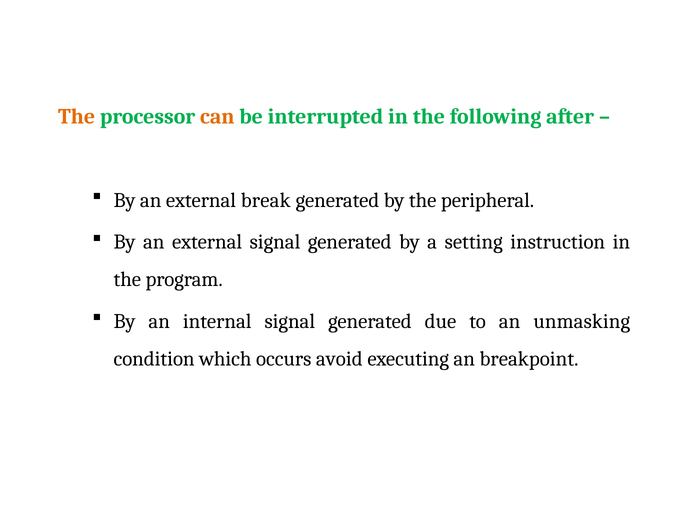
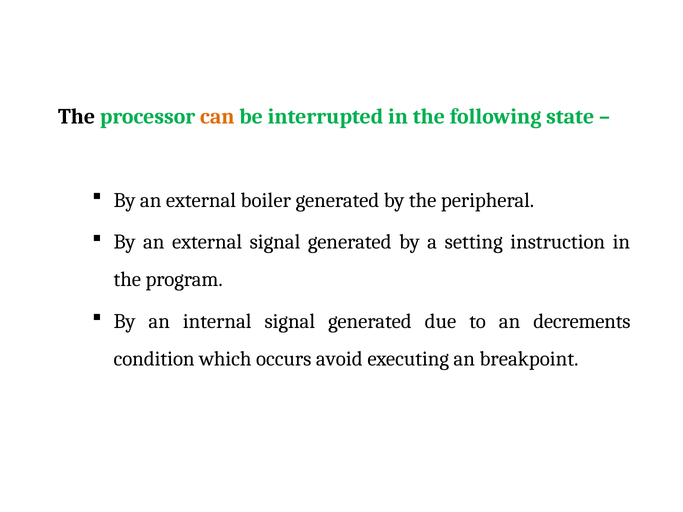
The at (77, 117) colour: orange -> black
after: after -> state
break: break -> boiler
unmasking: unmasking -> decrements
